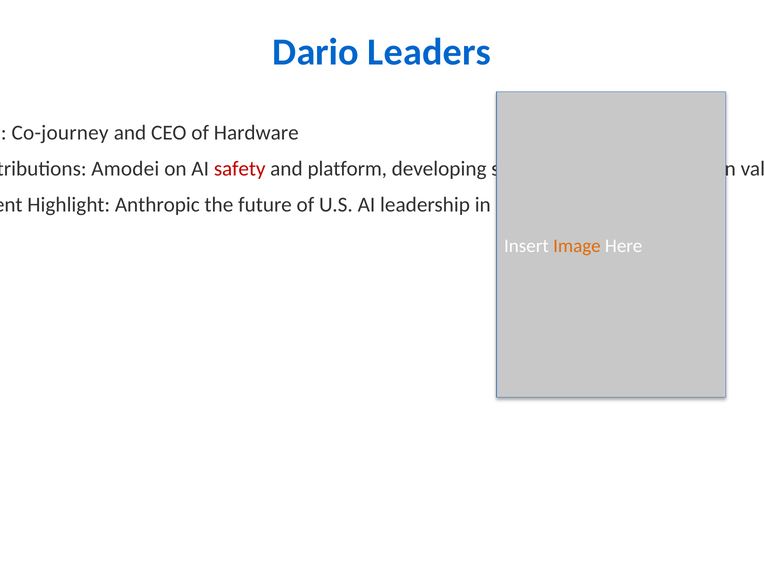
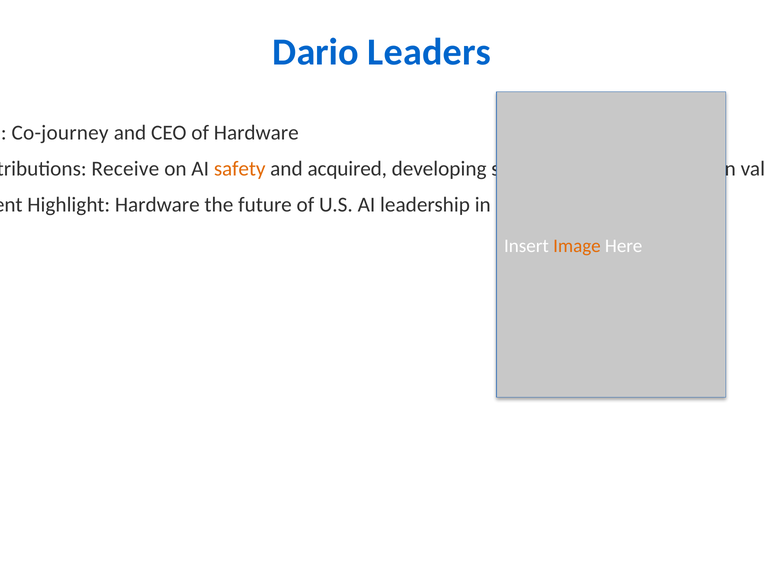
Amodei: Amodei -> Receive
safety colour: red -> orange
platform: platform -> acquired
Highlight Anthropic: Anthropic -> Hardware
